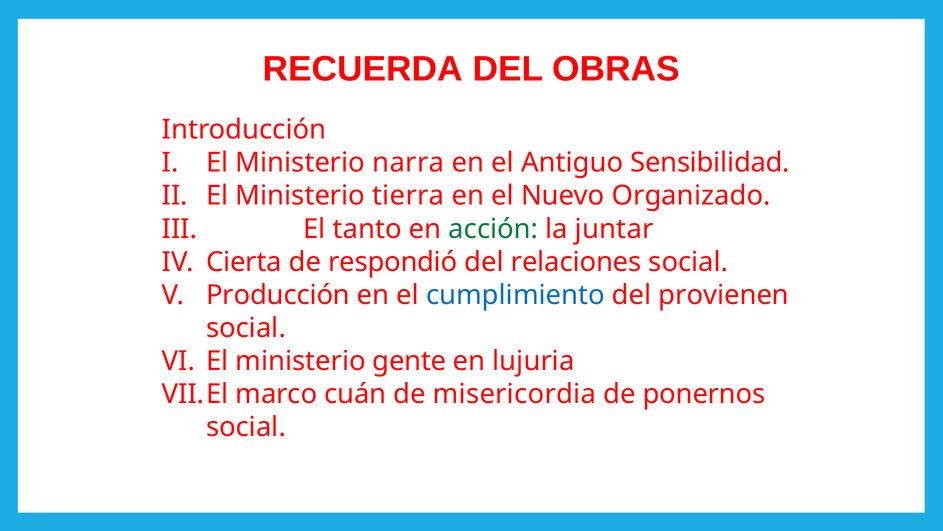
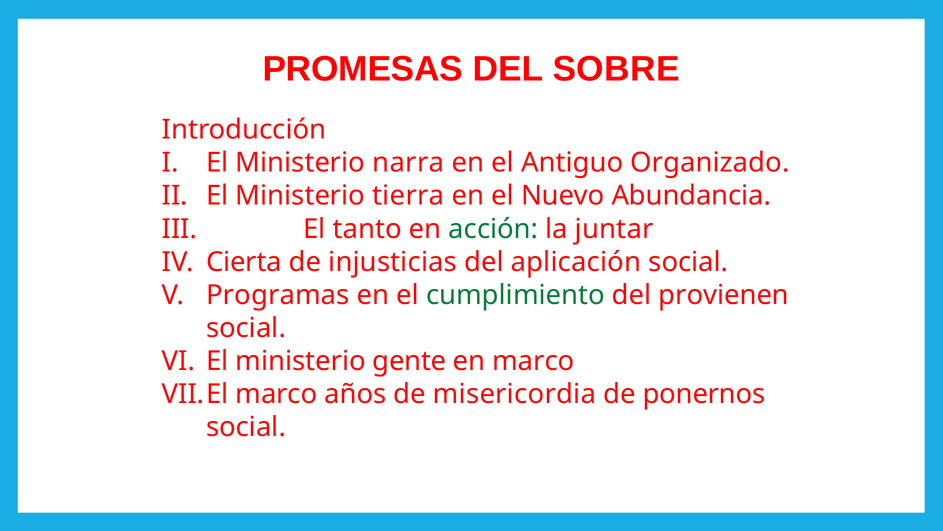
RECUERDA: RECUERDA -> PROMESAS
OBRAS: OBRAS -> SOBRE
Sensibilidad: Sensibilidad -> Organizado
Organizado: Organizado -> Abundancia
respondió: respondió -> injusticias
relaciones: relaciones -> aplicación
Producción: Producción -> Programas
cumplimiento colour: blue -> green
en lujuria: lujuria -> marco
cuán: cuán -> años
